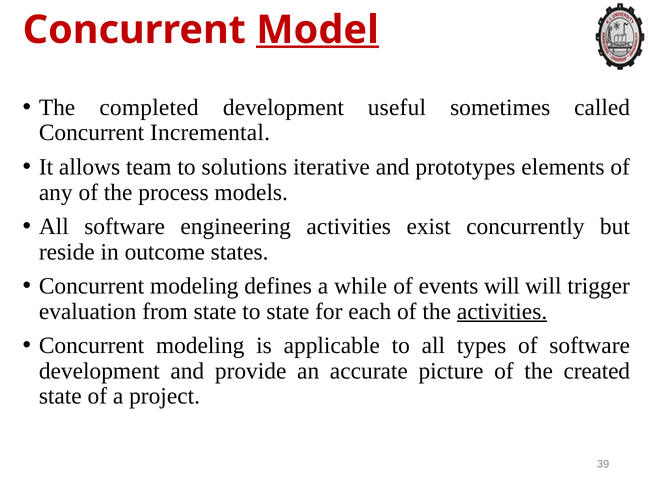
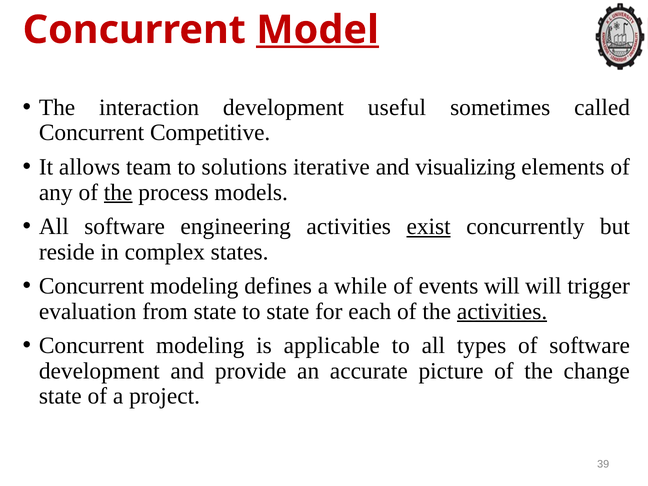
completed: completed -> interaction
Incremental: Incremental -> Competitive
prototypes: prototypes -> visualizing
the at (118, 192) underline: none -> present
exist underline: none -> present
outcome: outcome -> complex
created: created -> change
